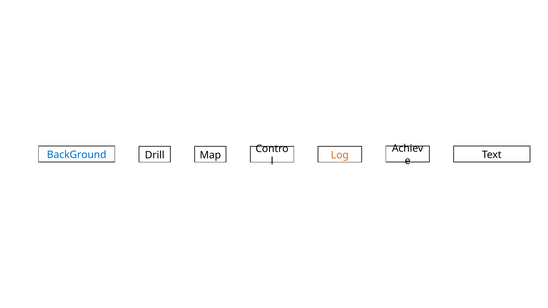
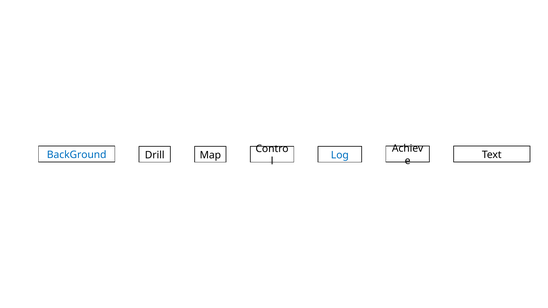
Log colour: orange -> blue
